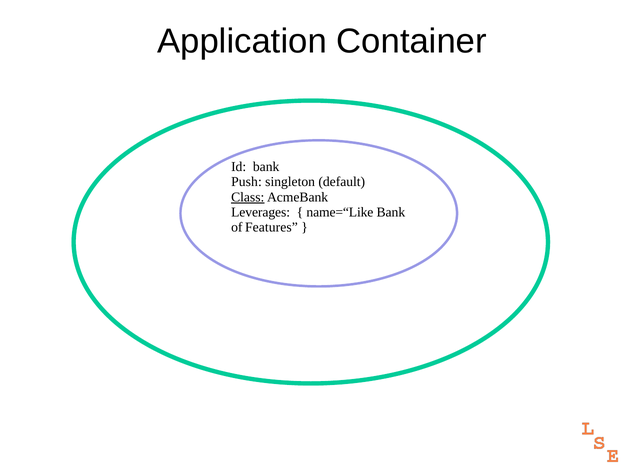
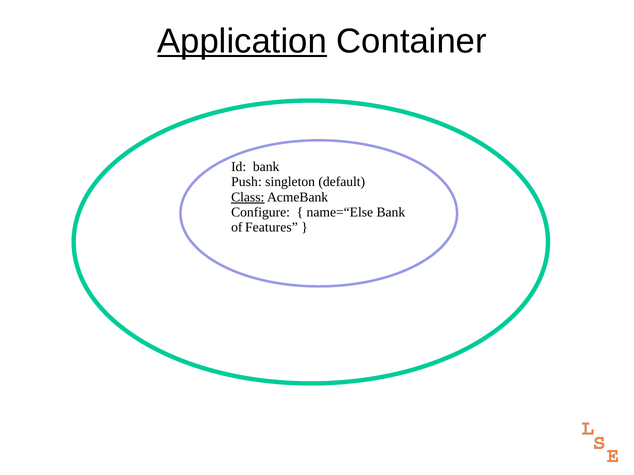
Application underline: none -> present
Leverages: Leverages -> Configure
name=“Like: name=“Like -> name=“Else
